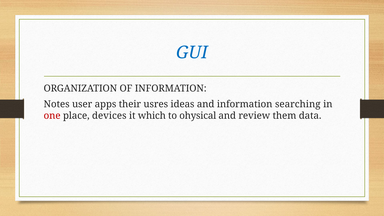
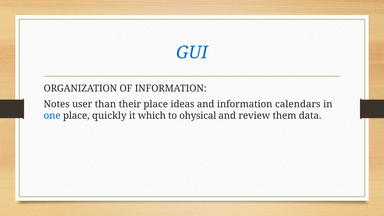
apps: apps -> than
their usres: usres -> place
searching: searching -> calendars
one colour: red -> blue
devices: devices -> quickly
